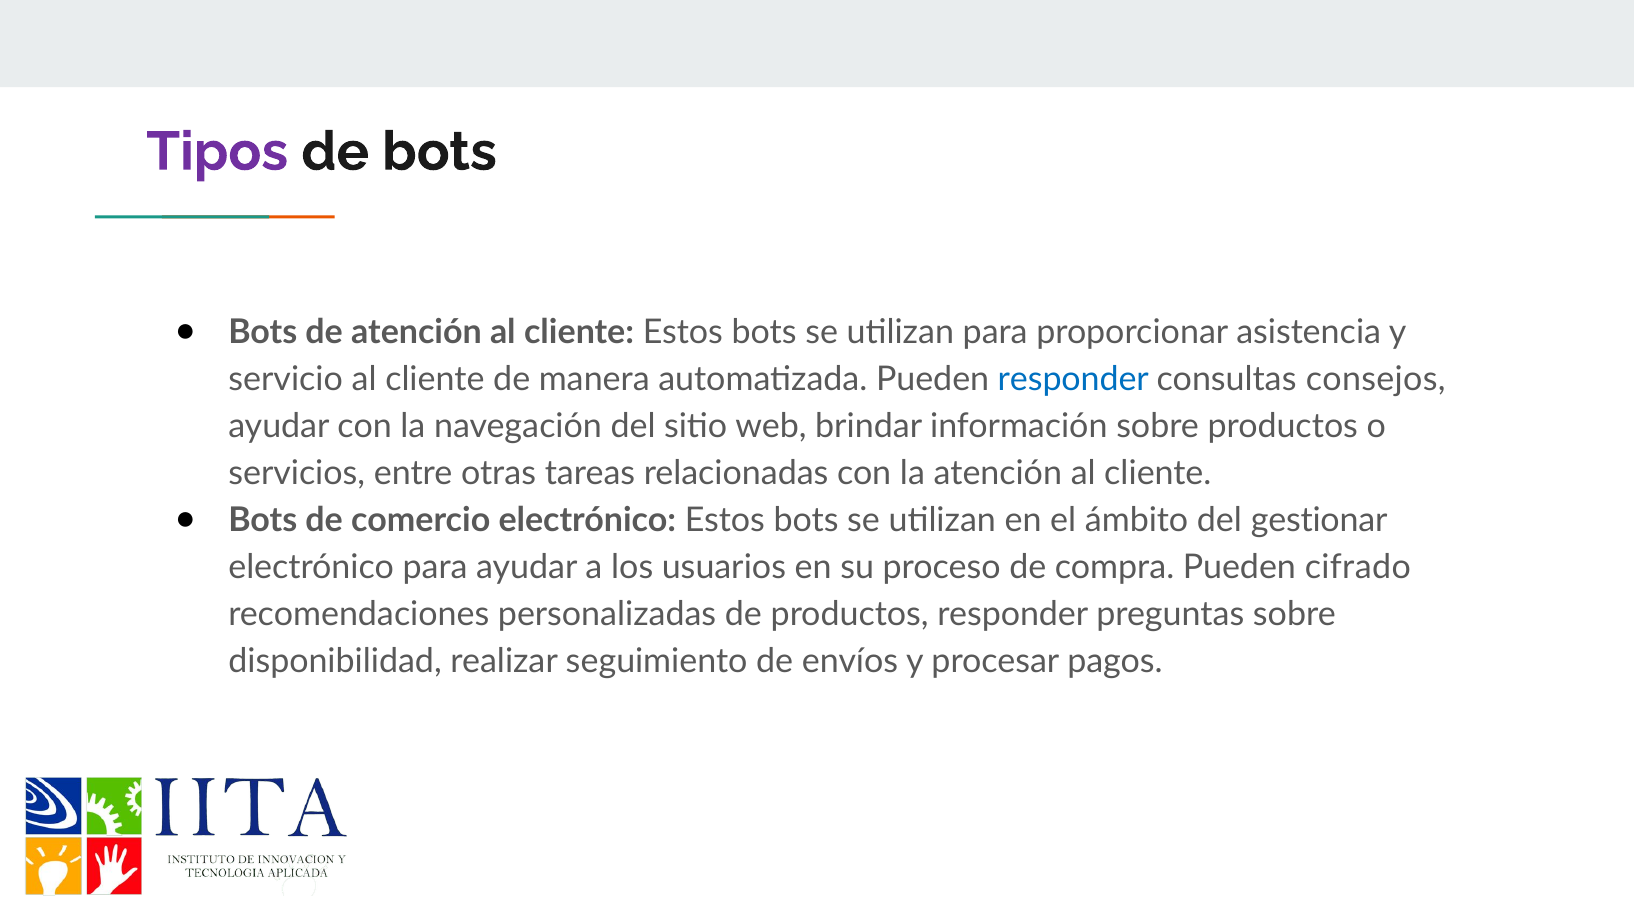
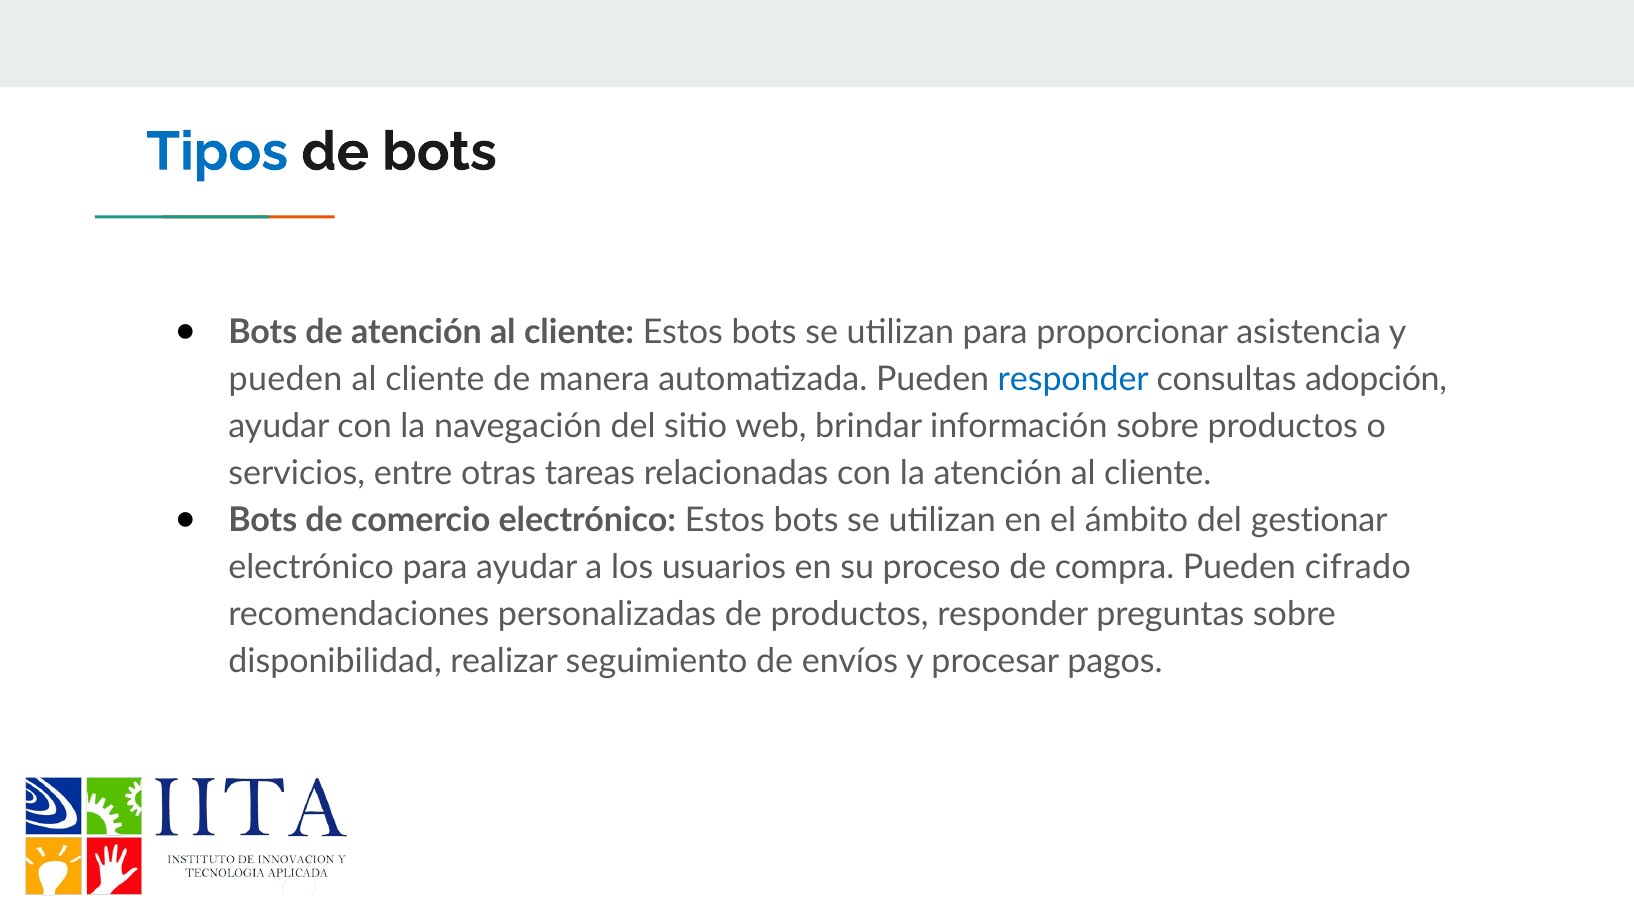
Tipos colour: purple -> blue
servicio at (286, 379): servicio -> pueden
consejos: consejos -> adopción
